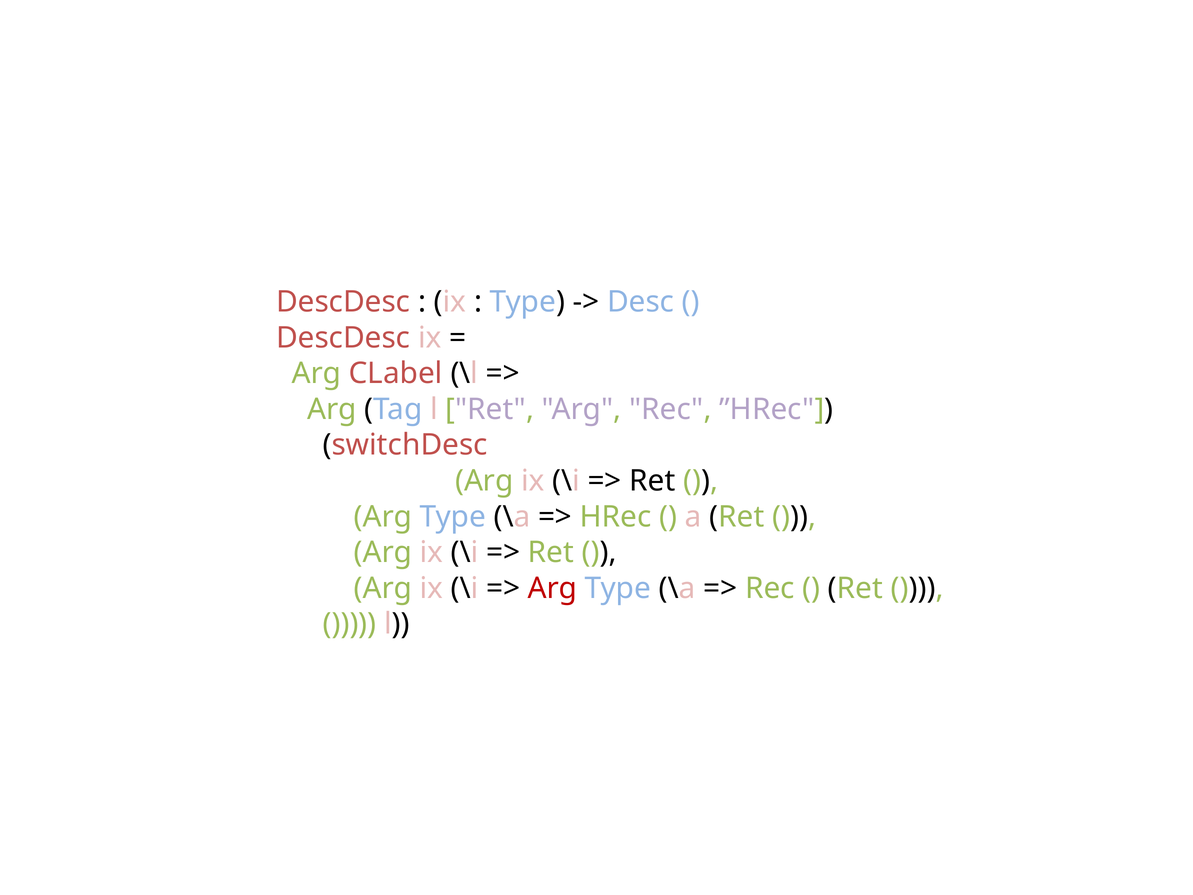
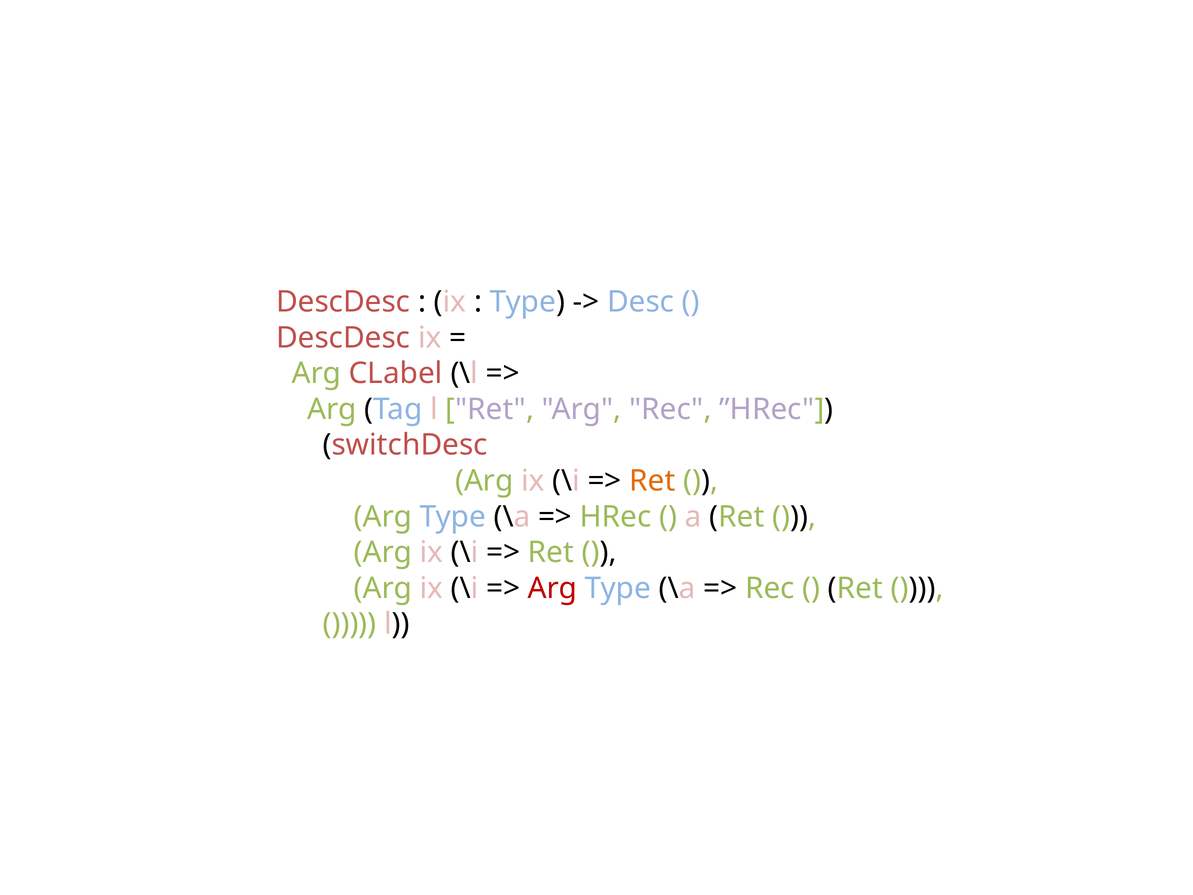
Ret at (652, 481) colour: black -> orange
